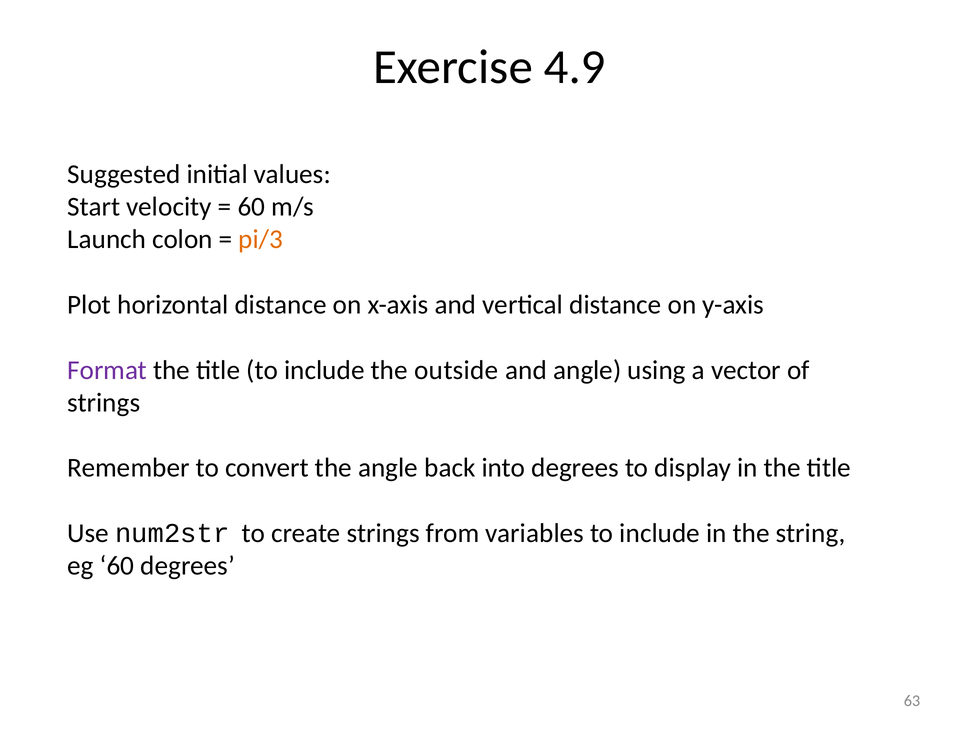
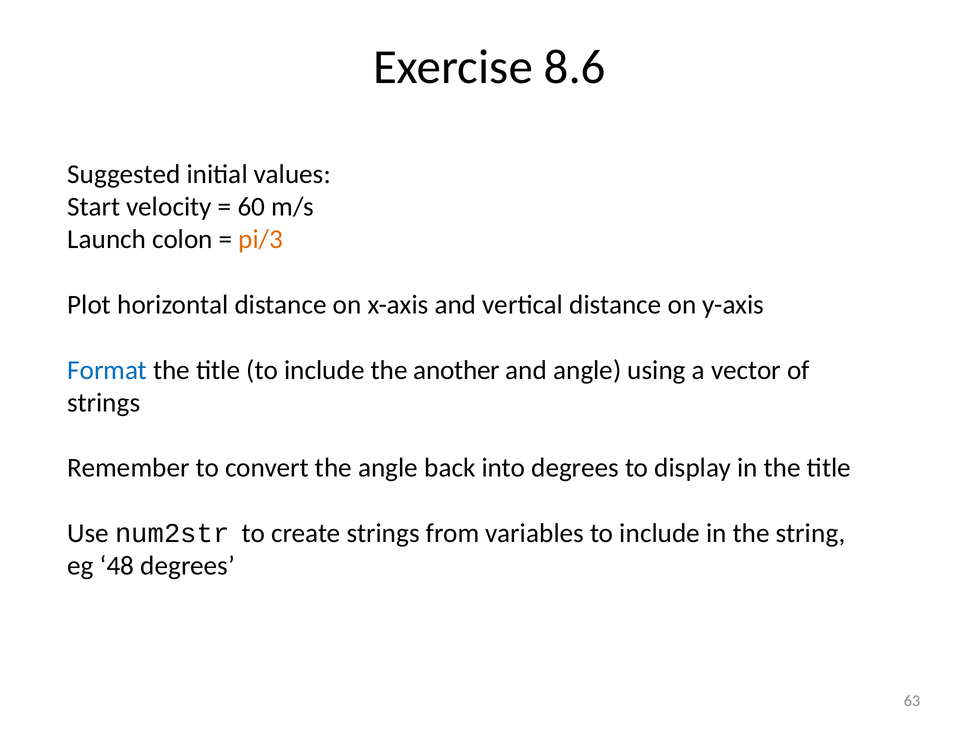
4.9: 4.9 -> 8.6
Format colour: purple -> blue
outside: outside -> another
eg 60: 60 -> 48
